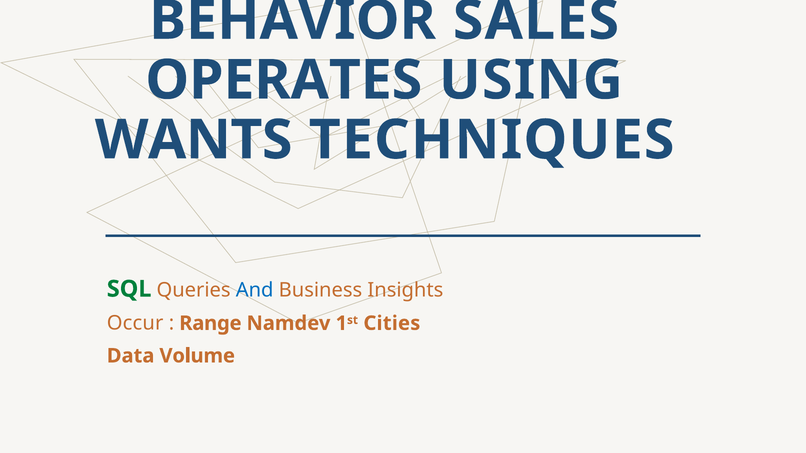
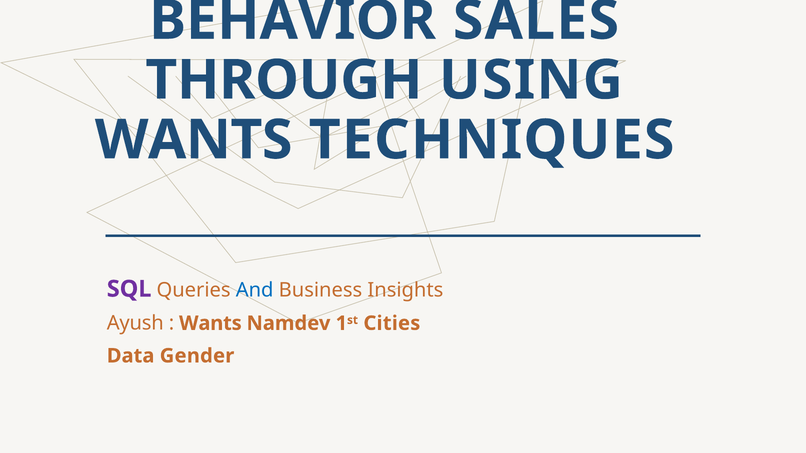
OPERATES: OPERATES -> THROUGH
SQL colour: green -> purple
Occur: Occur -> Ayush
Range at (210, 324): Range -> Wants
Volume: Volume -> Gender
